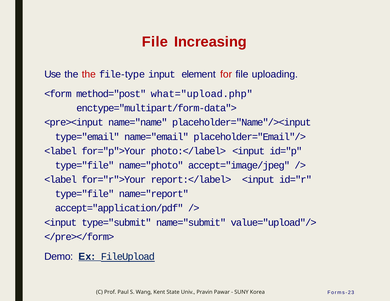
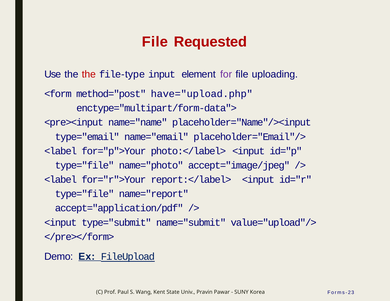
Increasing: Increasing -> Requested
for colour: red -> purple
what="upload.php: what="upload.php -> have="upload.php
